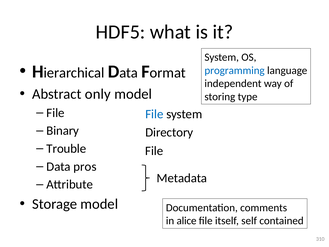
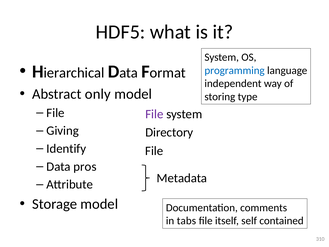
File at (154, 114) colour: blue -> purple
Binary: Binary -> Giving
Trouble: Trouble -> Identify
alice: alice -> tabs
